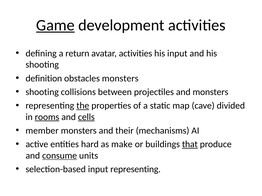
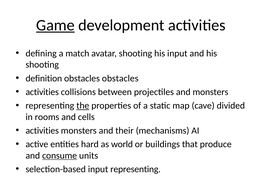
return: return -> match
avatar activities: activities -> shooting
obstacles monsters: monsters -> obstacles
shooting at (42, 92): shooting -> activities
rooms underline: present -> none
cells underline: present -> none
member at (42, 131): member -> activities
make: make -> world
that underline: present -> none
